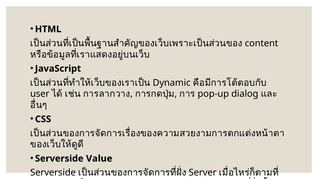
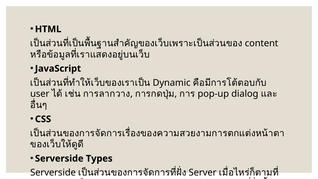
Value: Value -> Types
